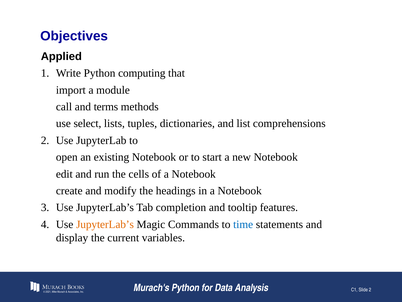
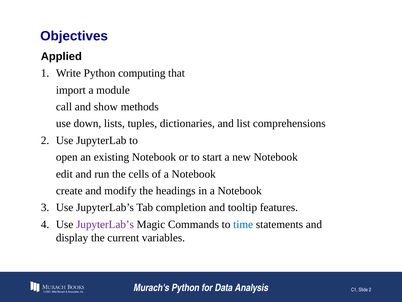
terms: terms -> show
select: select -> down
JupyterLab’s at (105, 224) colour: orange -> purple
